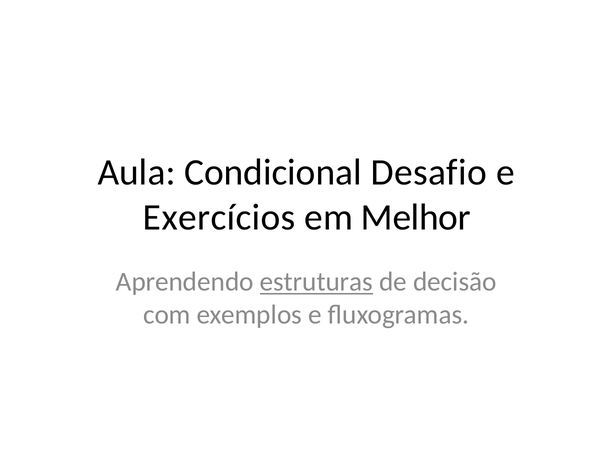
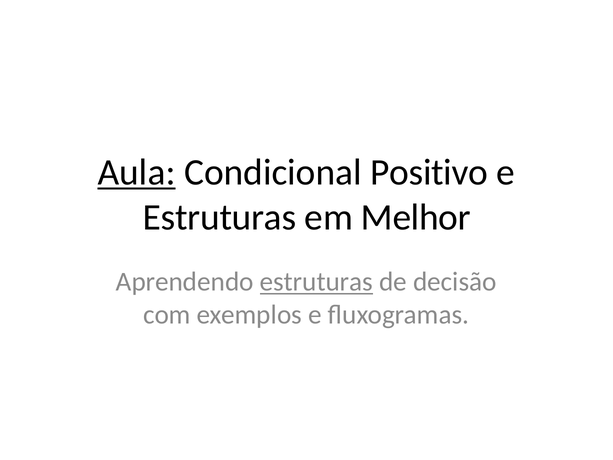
Aula underline: none -> present
Desafio: Desafio -> Positivo
Exercícios at (219, 217): Exercícios -> Estruturas
